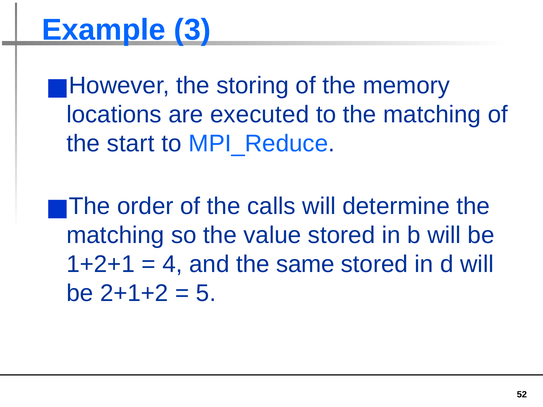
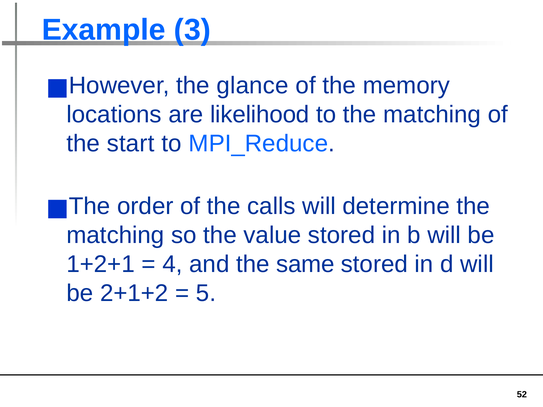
storing: storing -> glance
executed: executed -> likelihood
